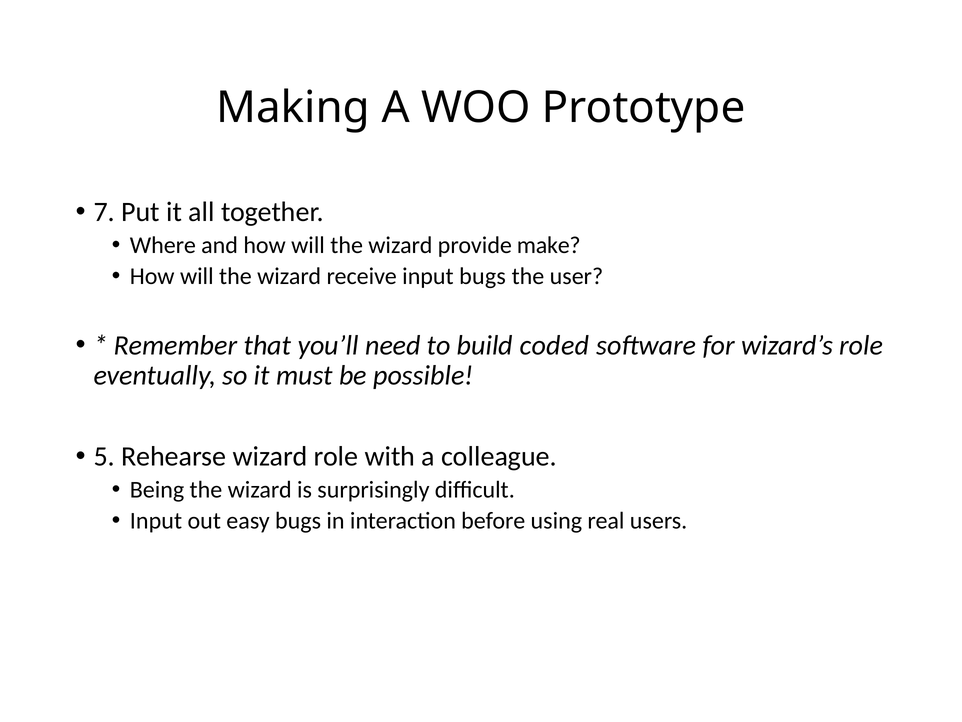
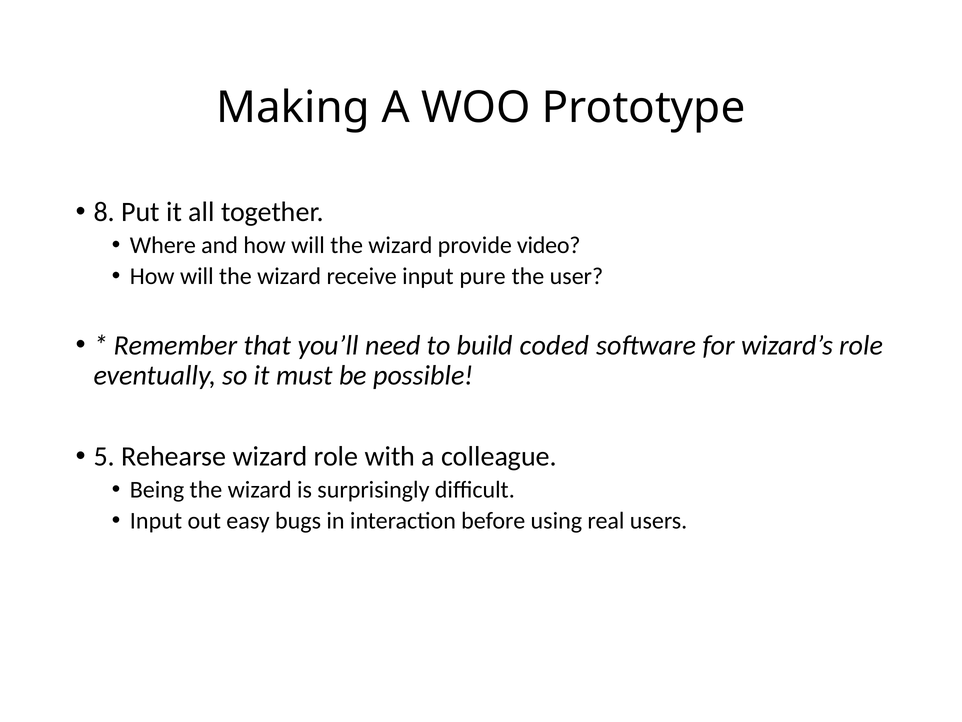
7: 7 -> 8
make: make -> video
input bugs: bugs -> pure
